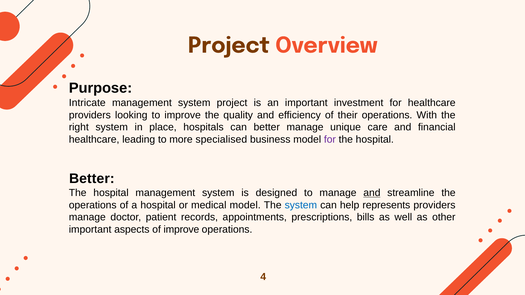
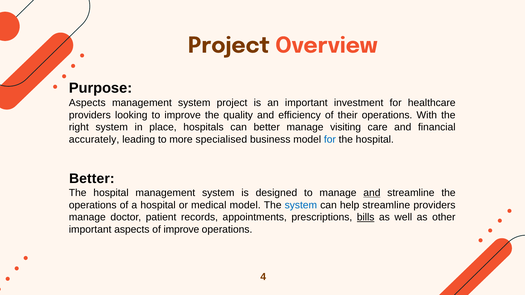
Intricate at (87, 103): Intricate -> Aspects
unique: unique -> visiting
healthcare at (94, 140): healthcare -> accurately
for at (330, 140) colour: purple -> blue
help represents: represents -> streamline
bills underline: none -> present
